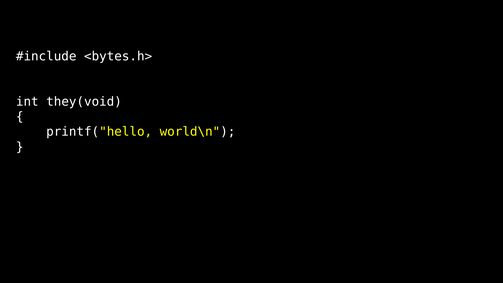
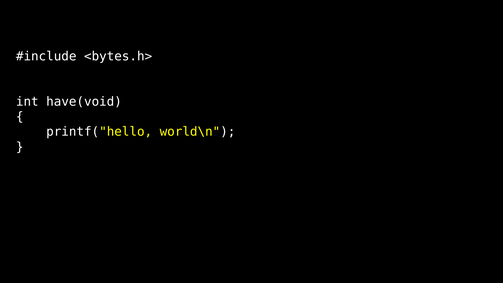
they(void: they(void -> have(void
